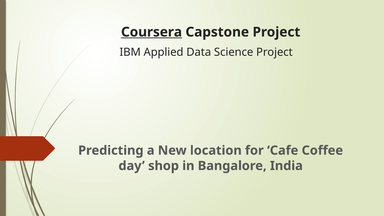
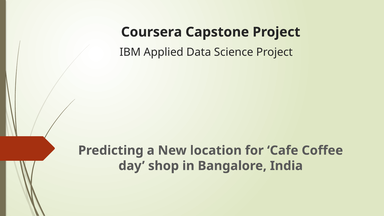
Coursera underline: present -> none
